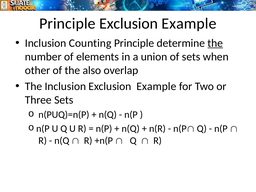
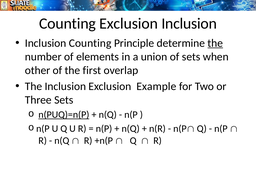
Principle at (67, 23): Principle -> Counting
Example at (189, 23): Example -> Inclusion
also: also -> first
n(PUQ)=n(P underline: none -> present
